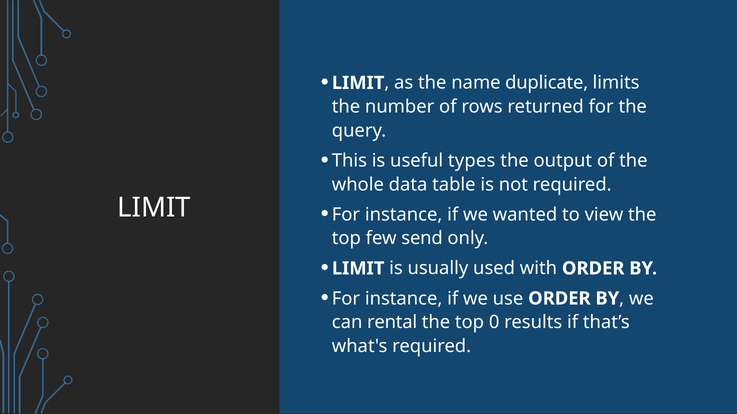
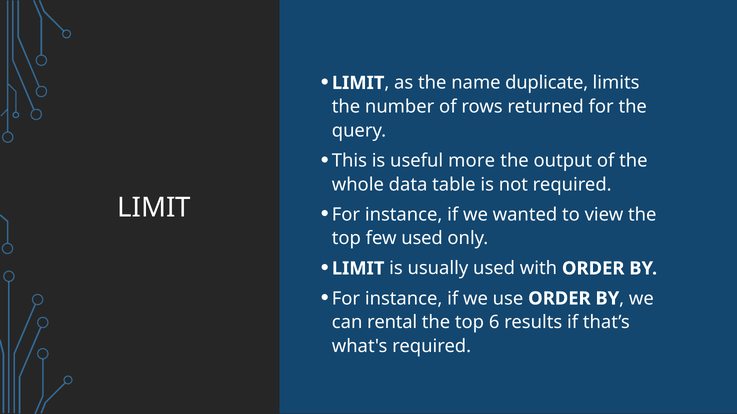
types: types -> more
few send: send -> used
0: 0 -> 6
